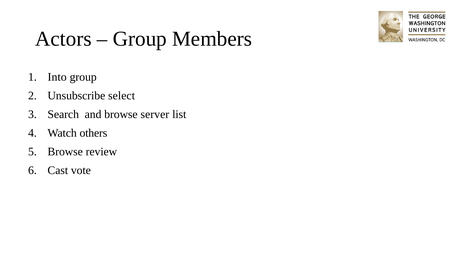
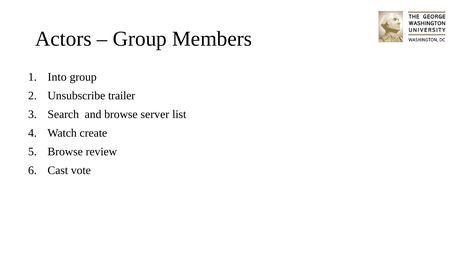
select: select -> trailer
others: others -> create
